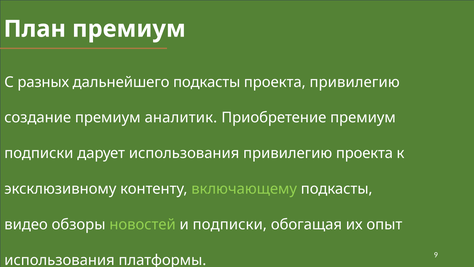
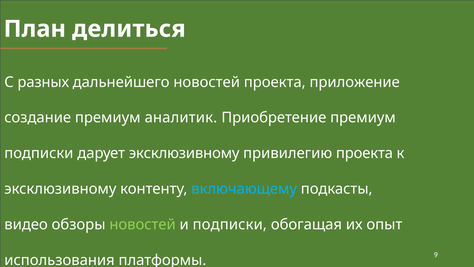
План премиум: премиум -> делиться
дальнейшего подкасты: подкасты -> новостей
проекта привилегию: привилегию -> приложение
дарует использования: использования -> эксклюзивному
включающему colour: light green -> light blue
